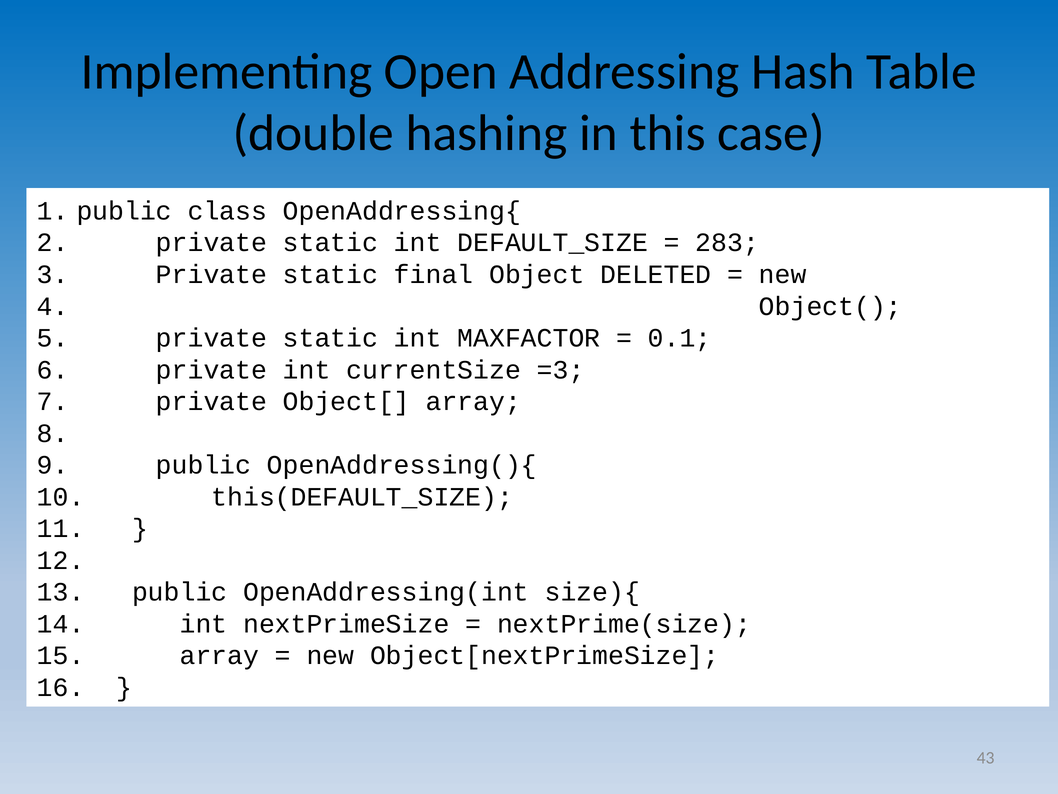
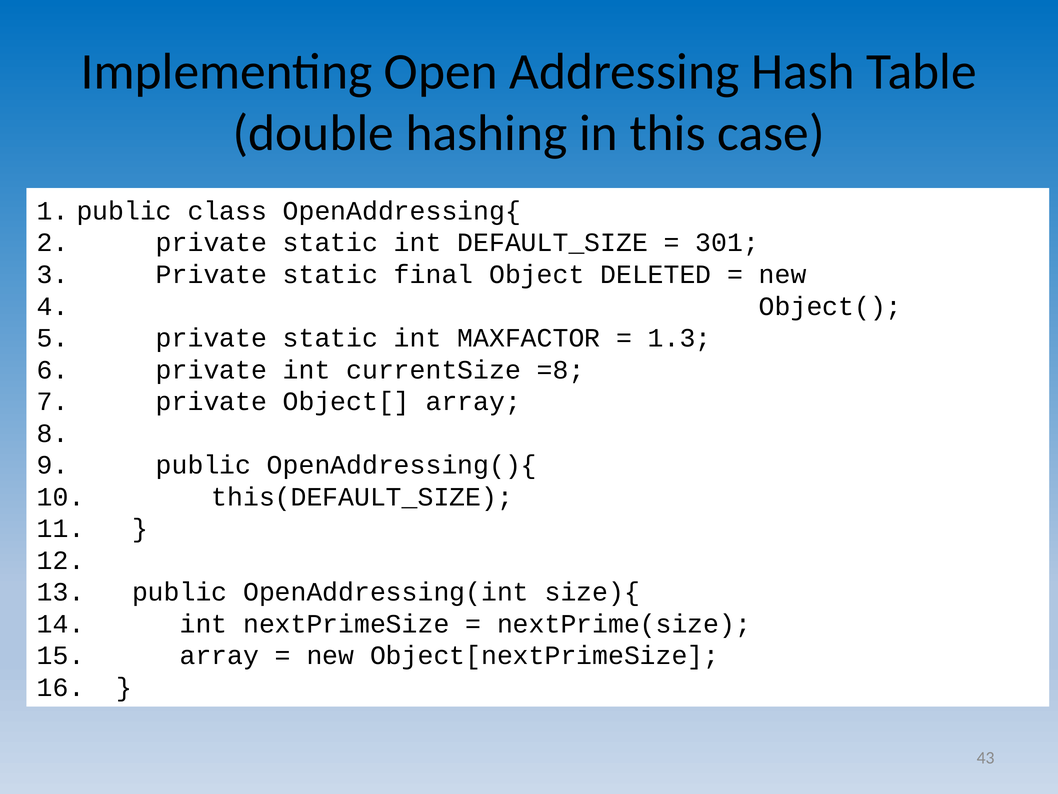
283: 283 -> 301
0.1: 0.1 -> 1.3
=3: =3 -> =8
